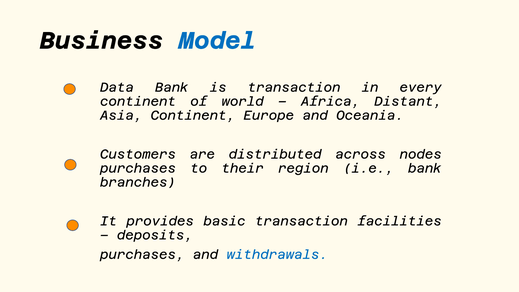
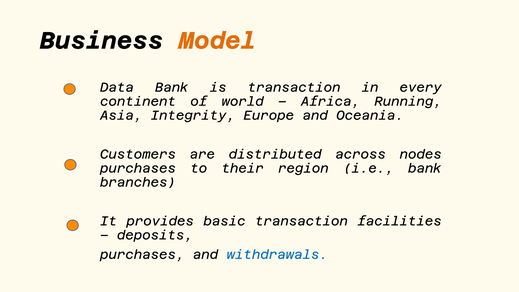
Model colour: blue -> orange
Distant: Distant -> Running
Asia Continent: Continent -> Integrity
